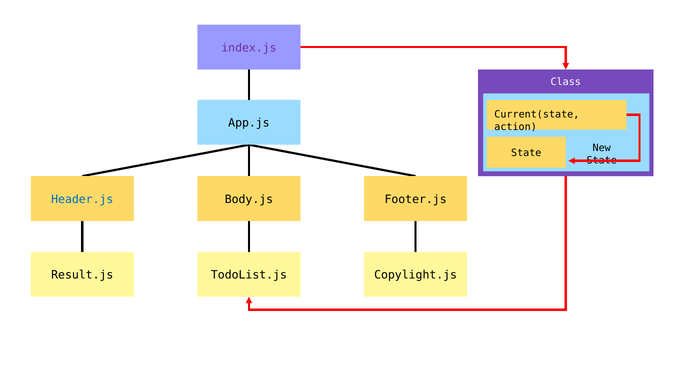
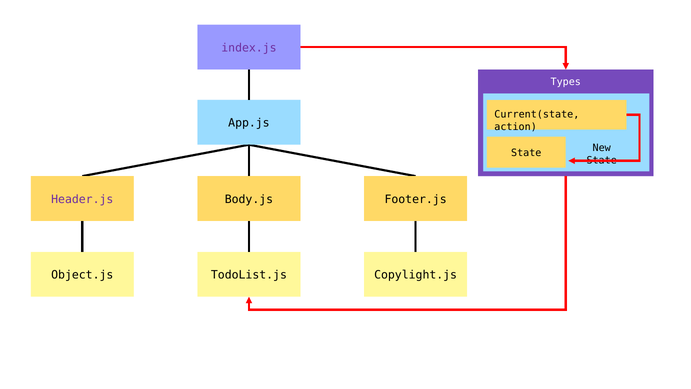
Class: Class -> Types
Header.js colour: blue -> purple
Result.js: Result.js -> Object.js
